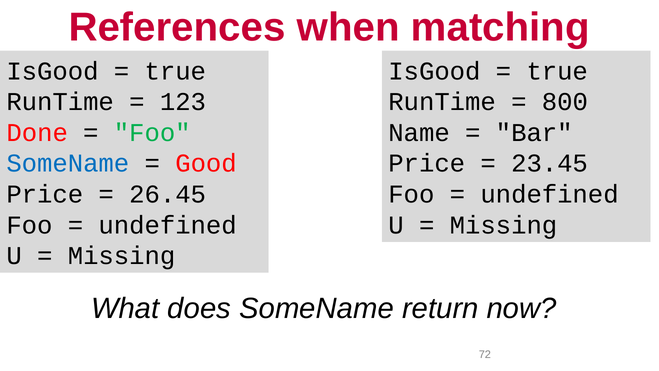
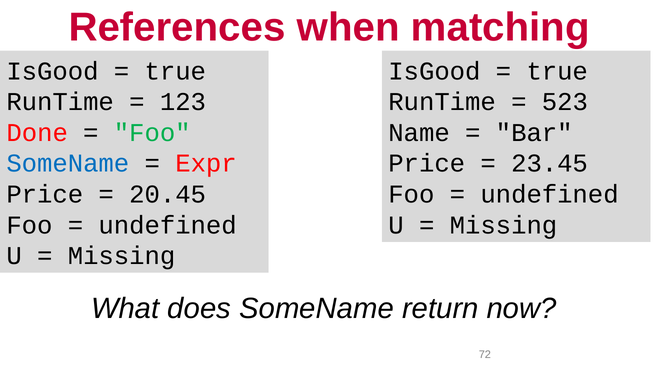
800: 800 -> 523
Good: Good -> Expr
26.45: 26.45 -> 20.45
